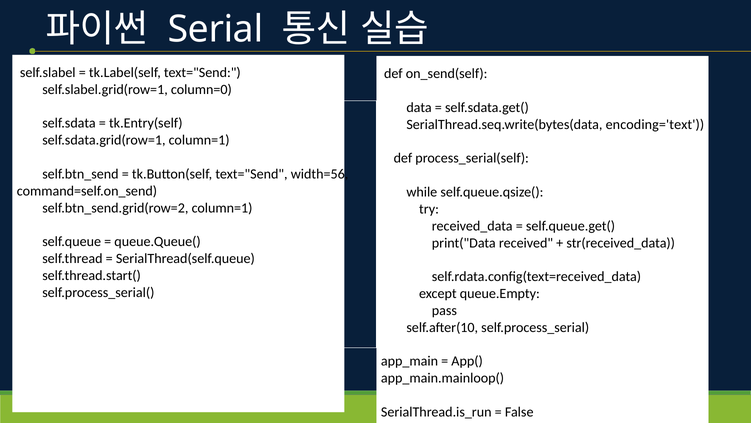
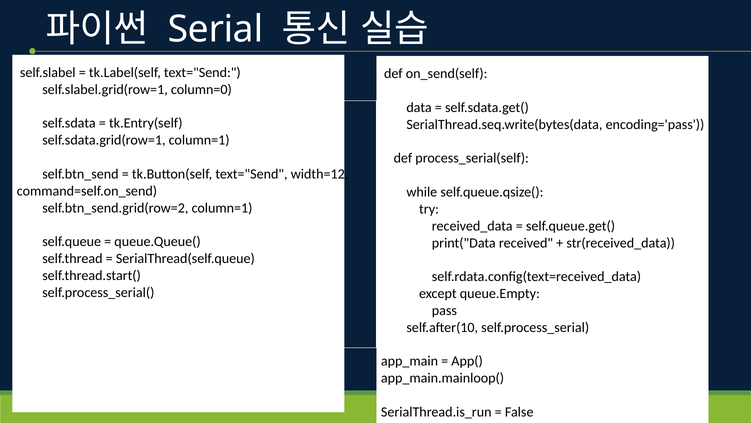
encoding='text: encoding='text -> encoding='pass
width=56: width=56 -> width=12
